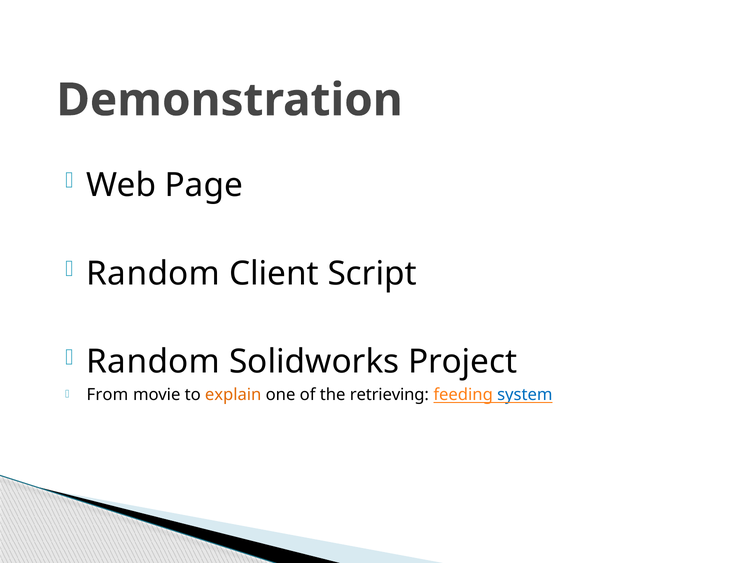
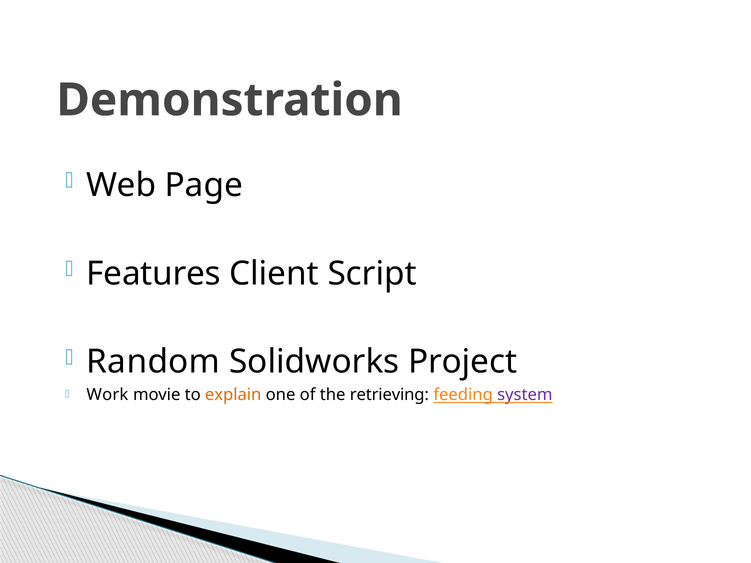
Random at (153, 274): Random -> Features
From: From -> Work
system colour: blue -> purple
